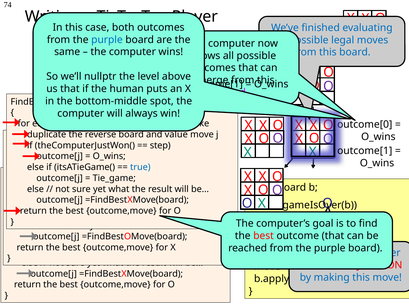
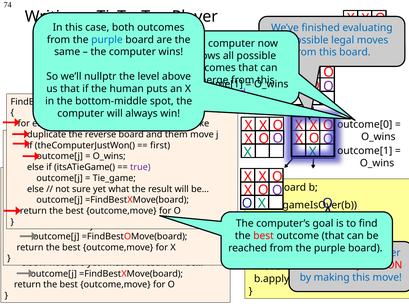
value: value -> them
step: step -> first
true at (140, 167) colour: blue -> purple
